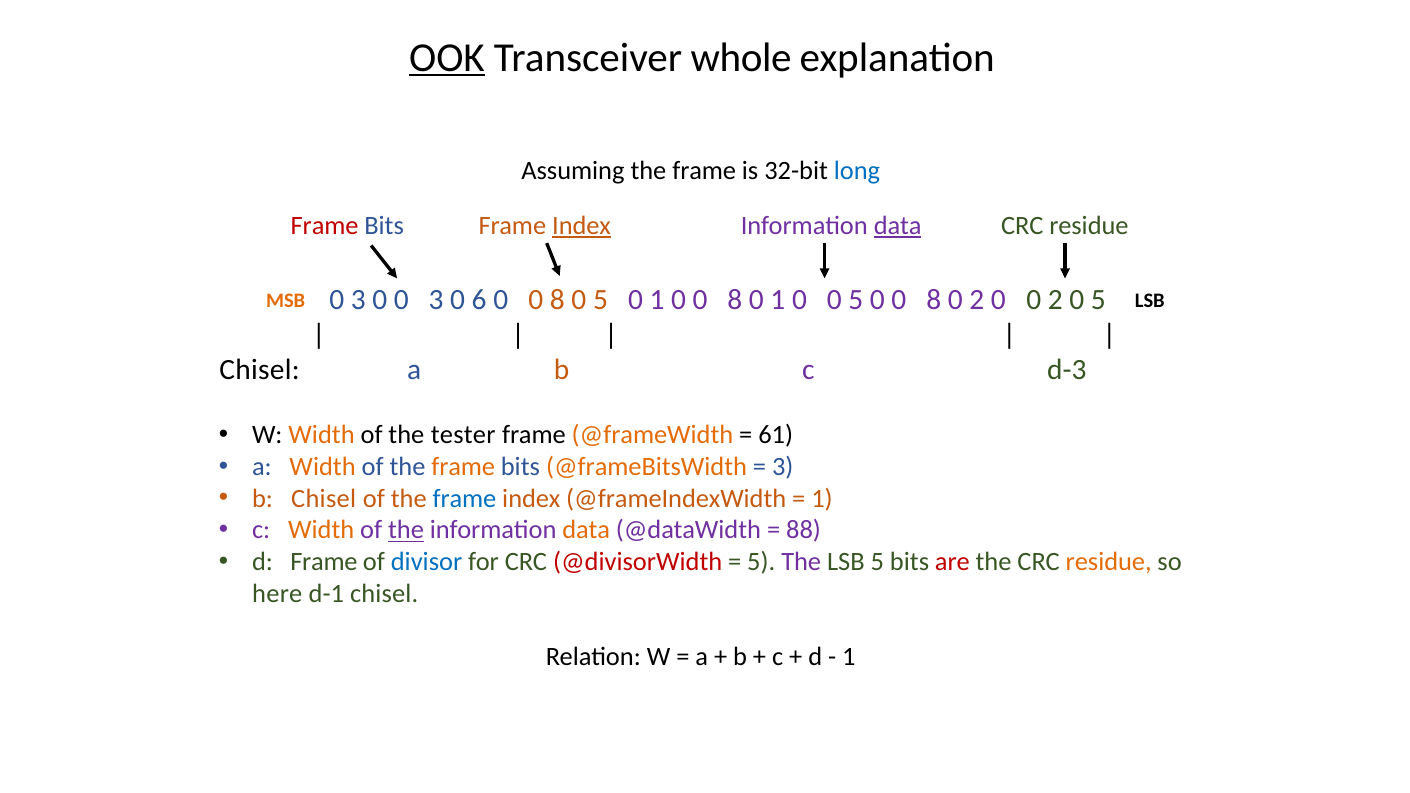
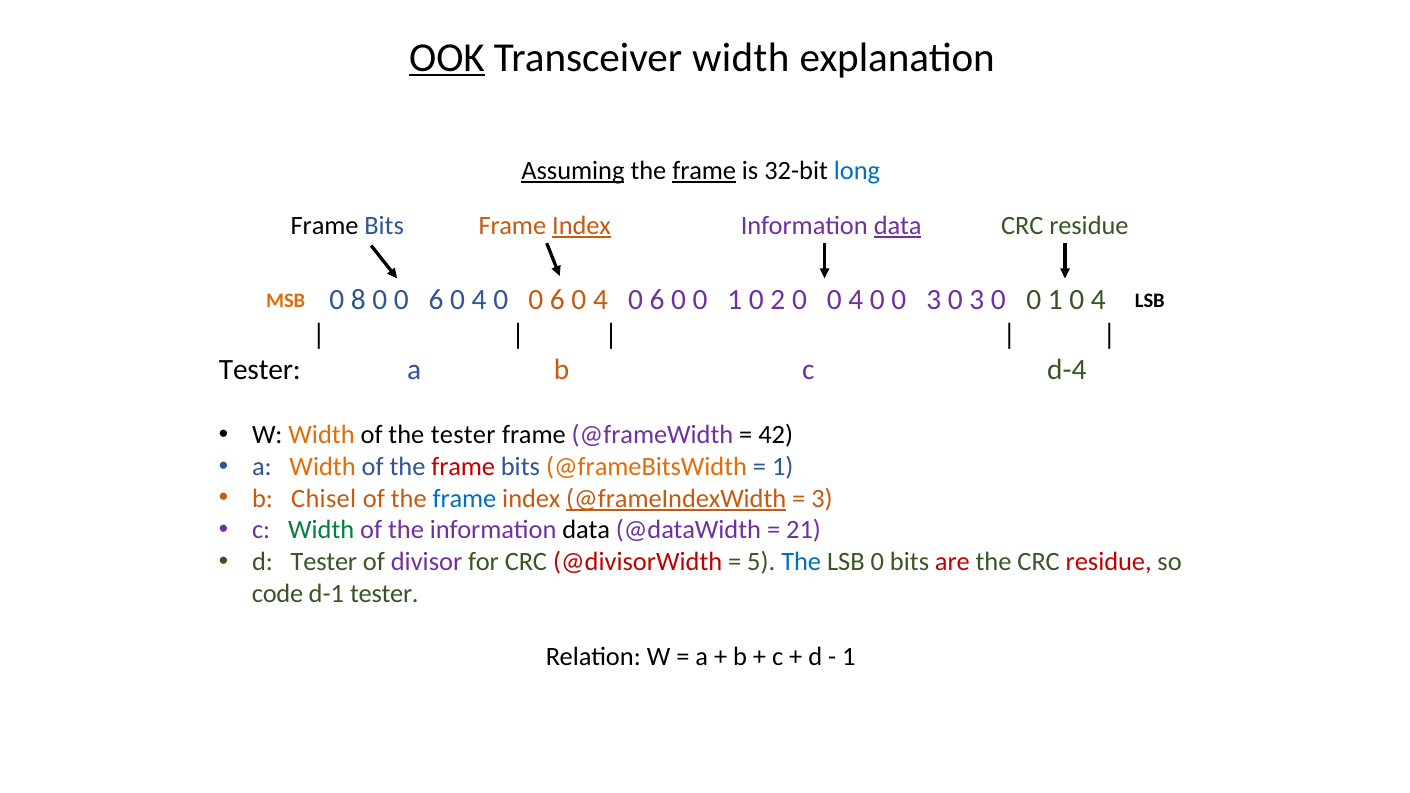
Transceiver whole: whole -> width
Assuming underline: none -> present
frame at (704, 171) underline: none -> present
Frame at (325, 226) colour: red -> black
3 at (358, 300): 3 -> 8
3 at (436, 300): 3 -> 6
6 at (479, 300): 6 -> 4
8 at (557, 300): 8 -> 6
5 at (601, 300): 5 -> 4
1 at (657, 300): 1 -> 6
8 at (735, 300): 8 -> 1
1 at (778, 300): 1 -> 2
0 0 5: 5 -> 4
8 at (934, 300): 8 -> 3
2 at (977, 300): 2 -> 3
2 at (1055, 300): 2 -> 1
5 at (1098, 300): 5 -> 4
Chisel at (260, 370): Chisel -> Tester
d-3: d-3 -> d-4
@frameWidth colour: orange -> purple
61: 61 -> 42
frame at (463, 467) colour: orange -> red
3 at (783, 467): 3 -> 1
@frameIndexWidth underline: none -> present
1 at (822, 499): 1 -> 3
Width at (321, 530) colour: orange -> green
the at (406, 530) underline: present -> none
data at (586, 530) colour: orange -> black
88: 88 -> 21
d Frame: Frame -> Tester
divisor colour: blue -> purple
The at (801, 562) colour: purple -> blue
LSB 5: 5 -> 0
residue at (1109, 562) colour: orange -> red
here: here -> code
d-1 chisel: chisel -> tester
